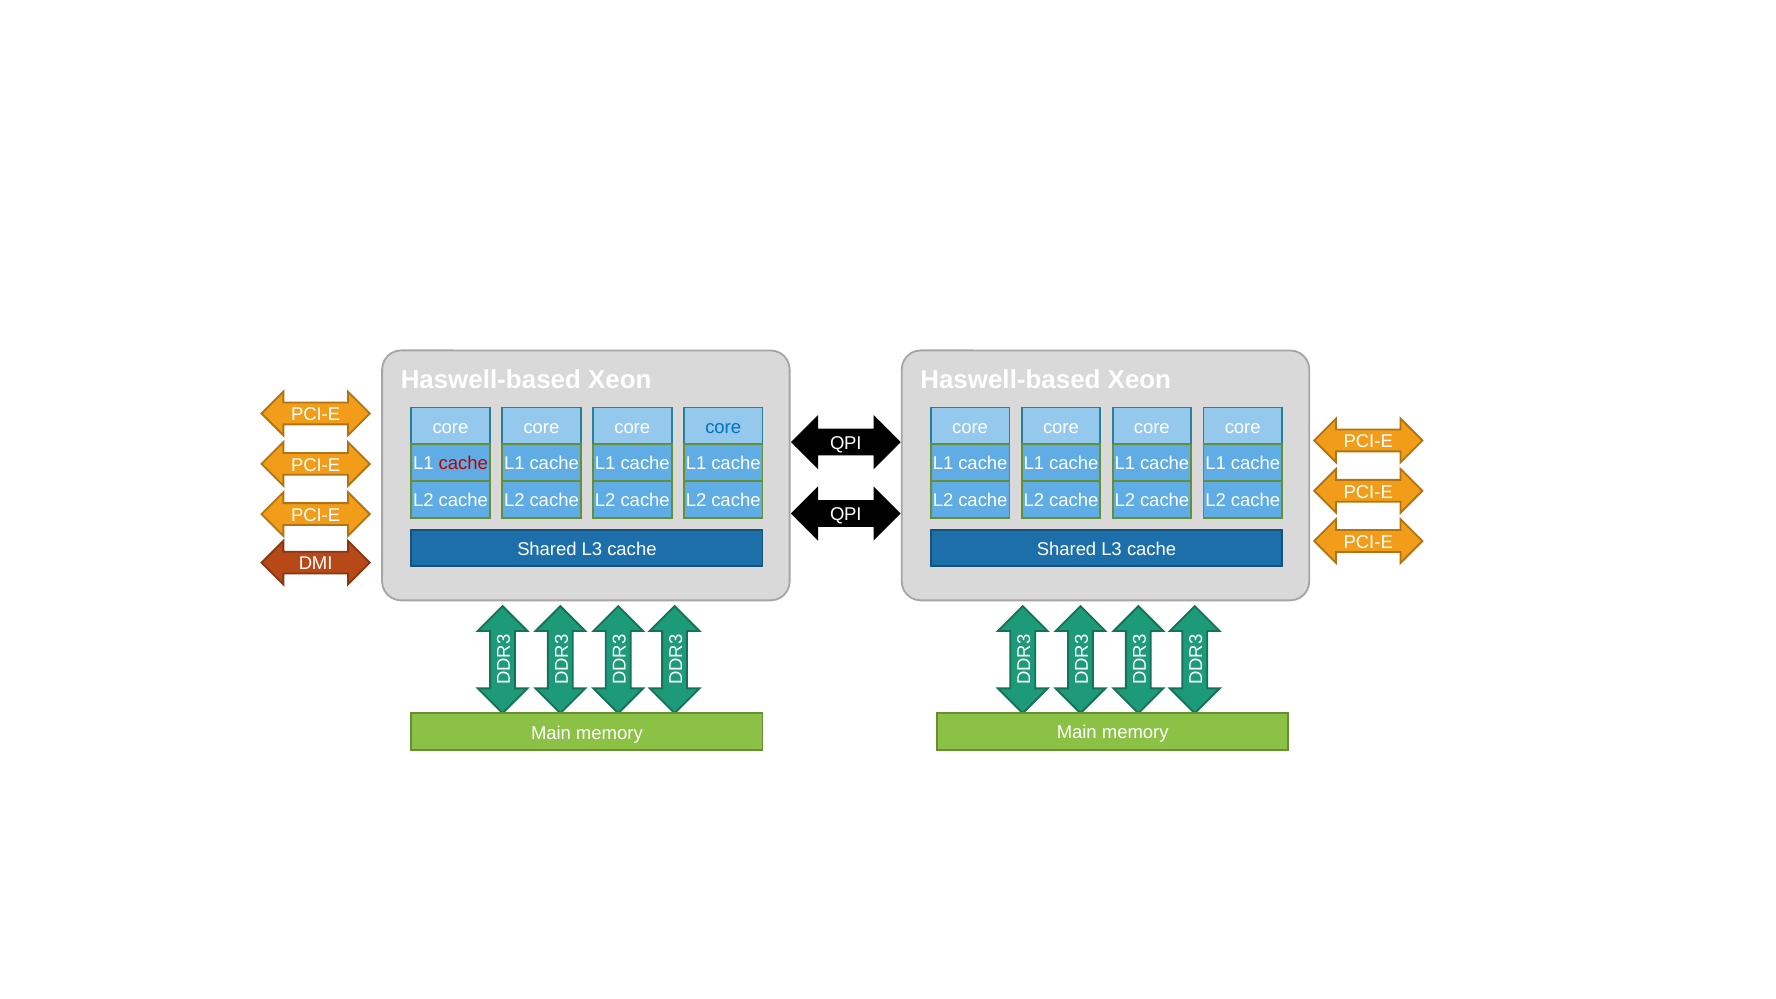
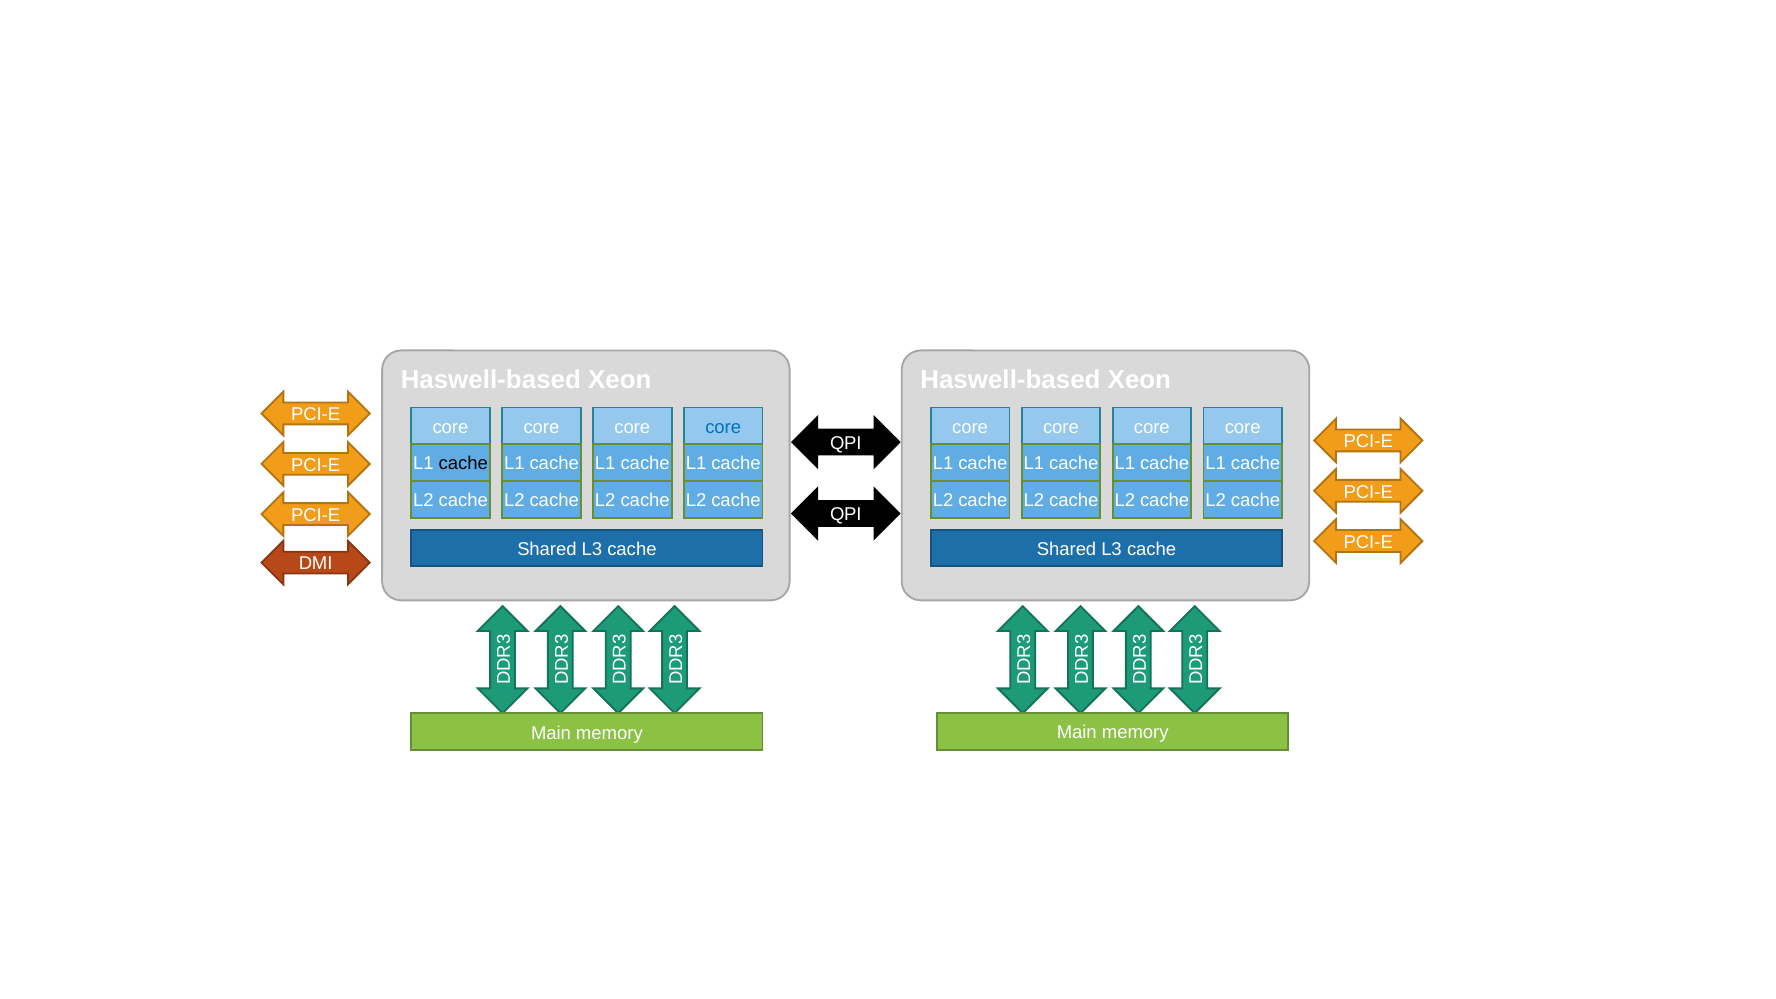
cache at (463, 464) colour: red -> black
